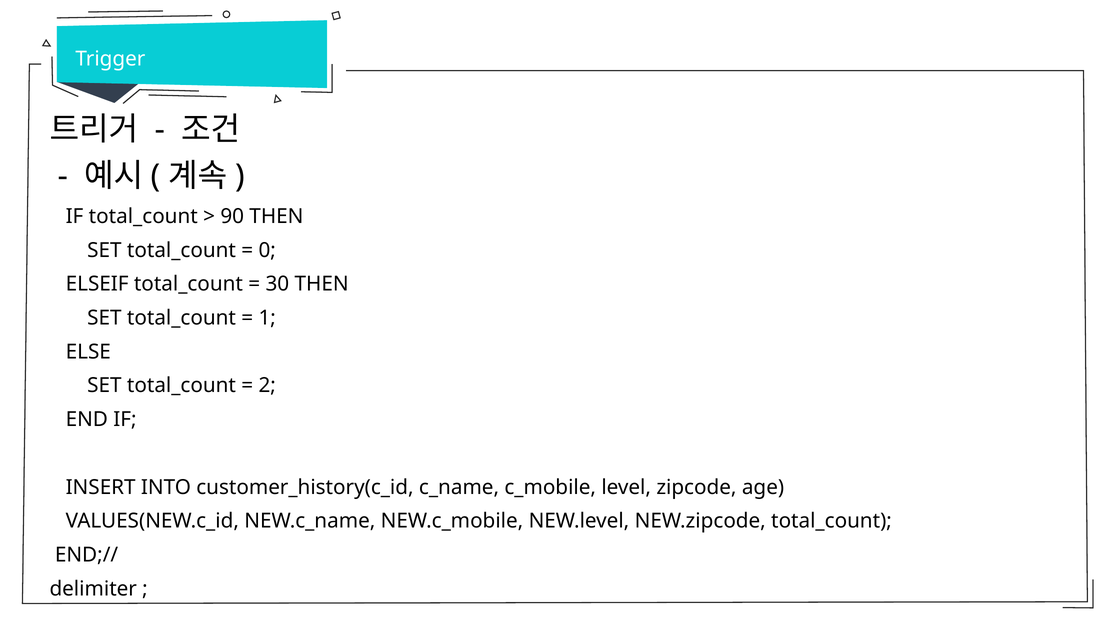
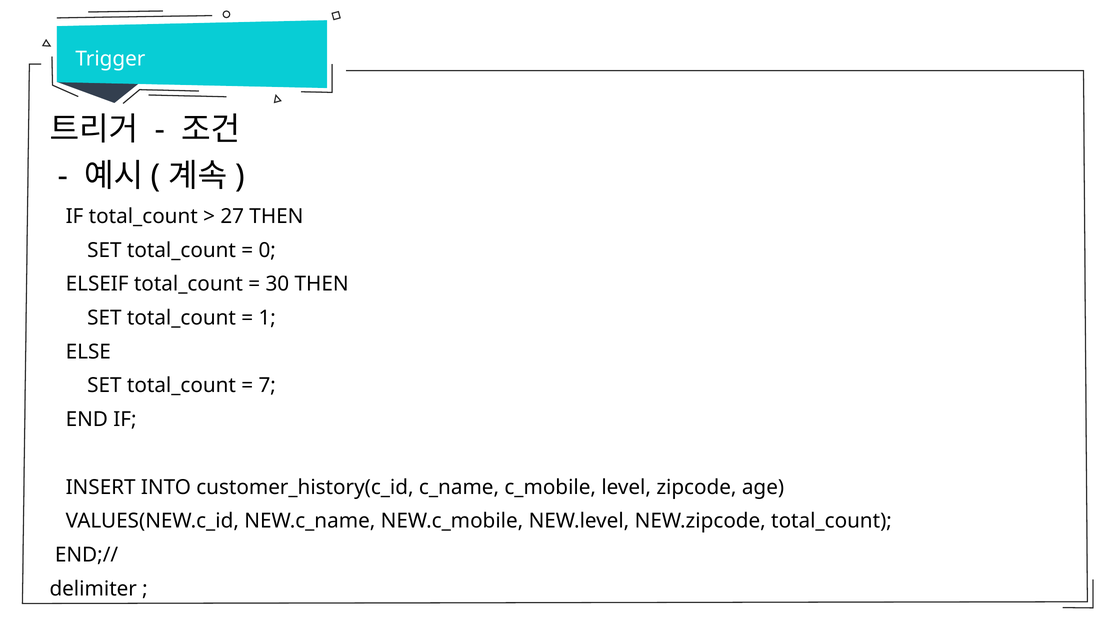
90: 90 -> 27
2: 2 -> 7
